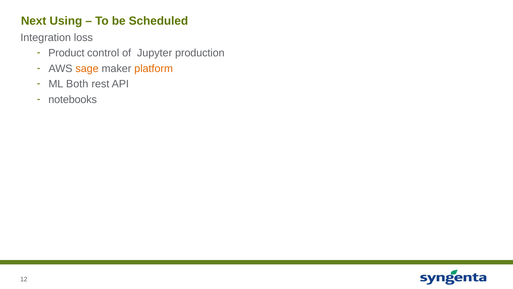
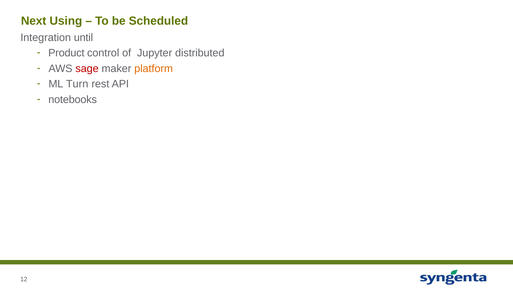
loss: loss -> until
production: production -> distributed
sage colour: orange -> red
Both: Both -> Turn
